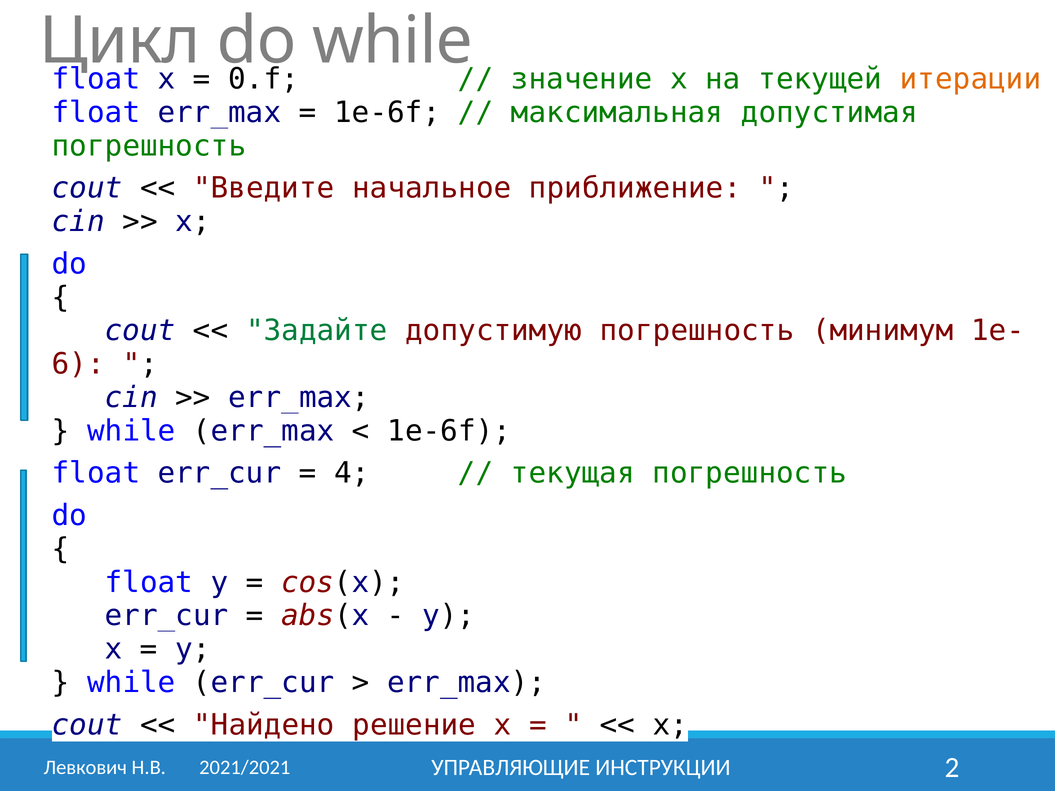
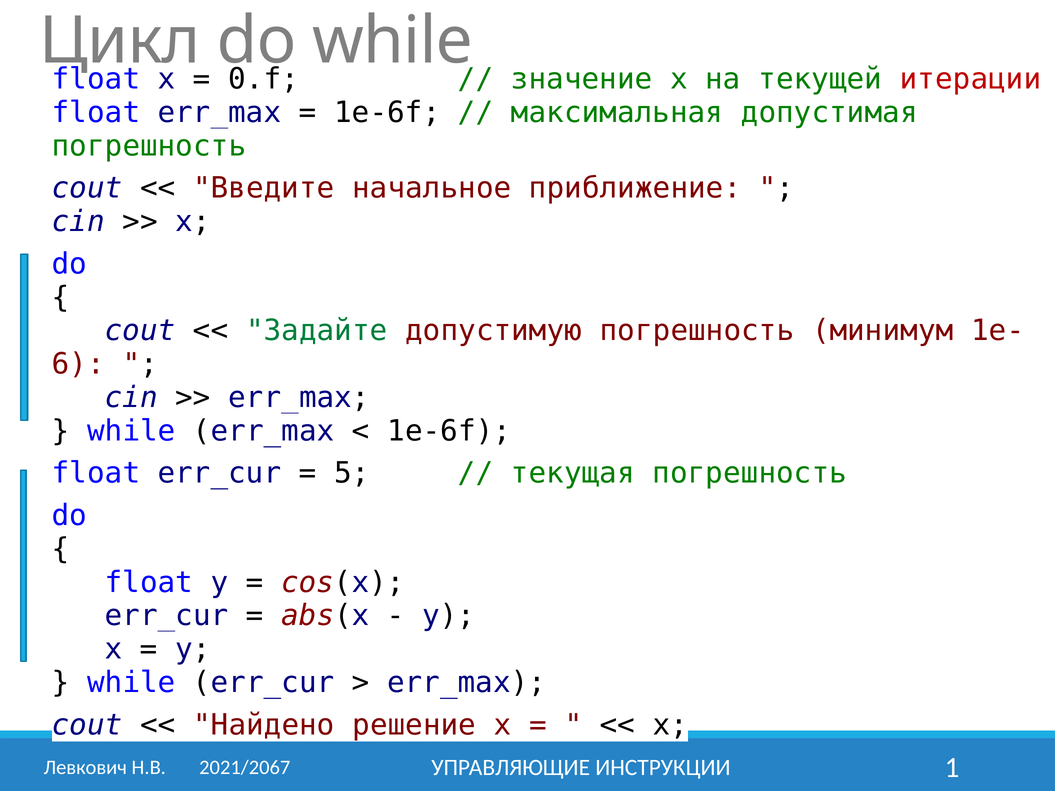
итерации colour: orange -> red
4: 4 -> 5
2: 2 -> 1
2021/2021: 2021/2021 -> 2021/2067
